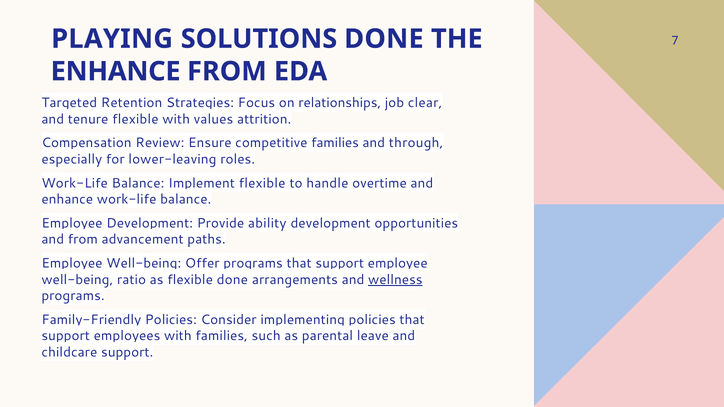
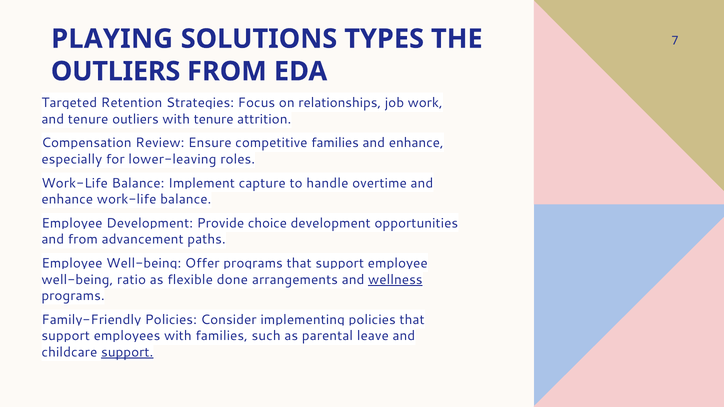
SOLUTIONS DONE: DONE -> TYPES
ENHANCE at (116, 71): ENHANCE -> OUTLIERS
clear: clear -> work
tenure flexible: flexible -> outliers
with values: values -> tenure
through at (416, 143): through -> enhance
flexible at (262, 183): flexible -> capture
ability: ability -> choice
support at (127, 352) underline: none -> present
